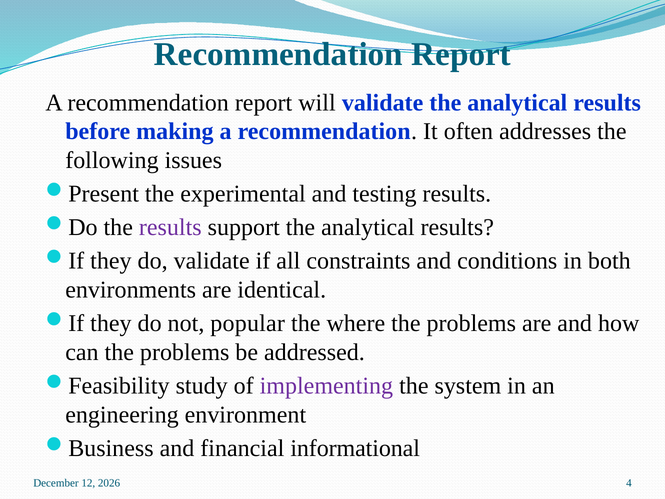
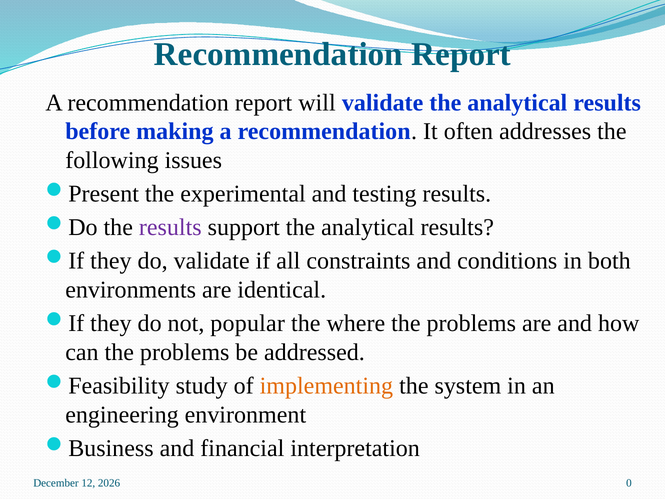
implementing colour: purple -> orange
informational: informational -> interpretation
4: 4 -> 0
